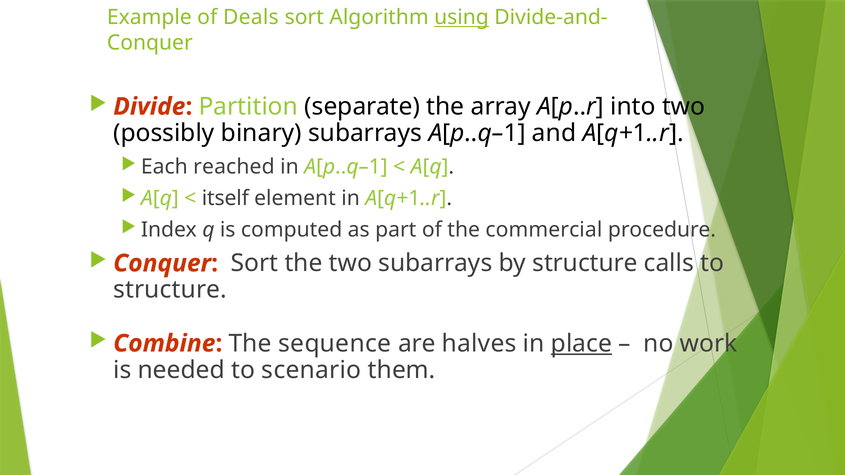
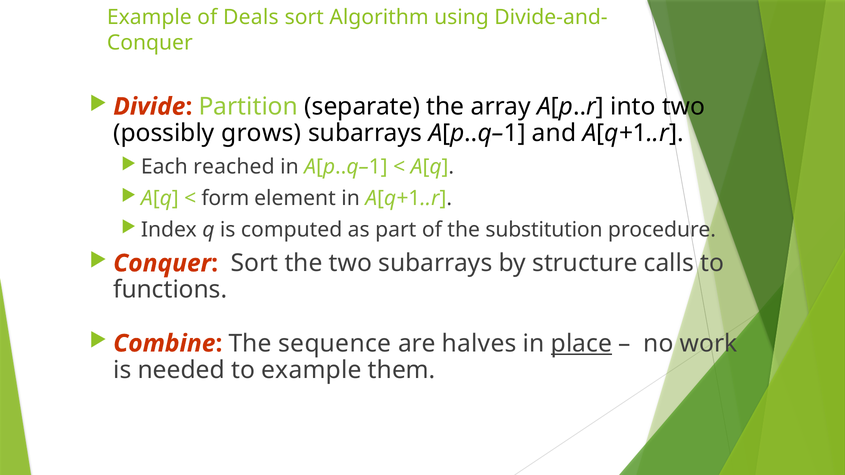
using underline: present -> none
binary: binary -> grows
itself: itself -> form
commercial: commercial -> substitution
structure at (170, 290): structure -> functions
to scenario: scenario -> example
